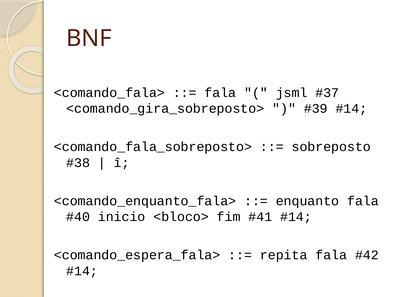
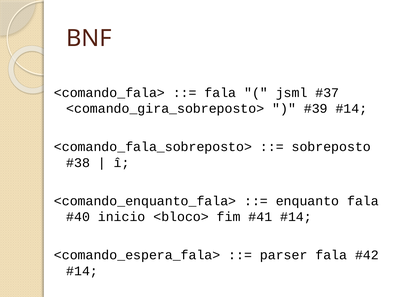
repita: repita -> parser
